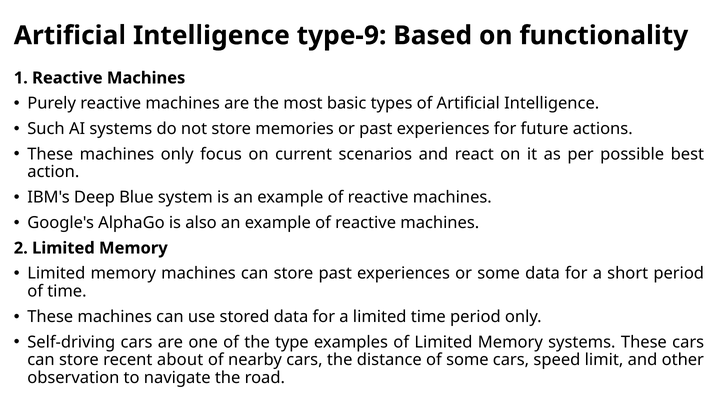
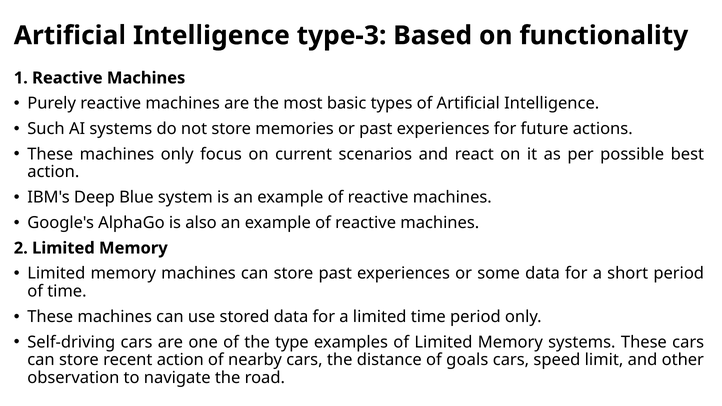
type-9: type-9 -> type-3
recent about: about -> action
of some: some -> goals
